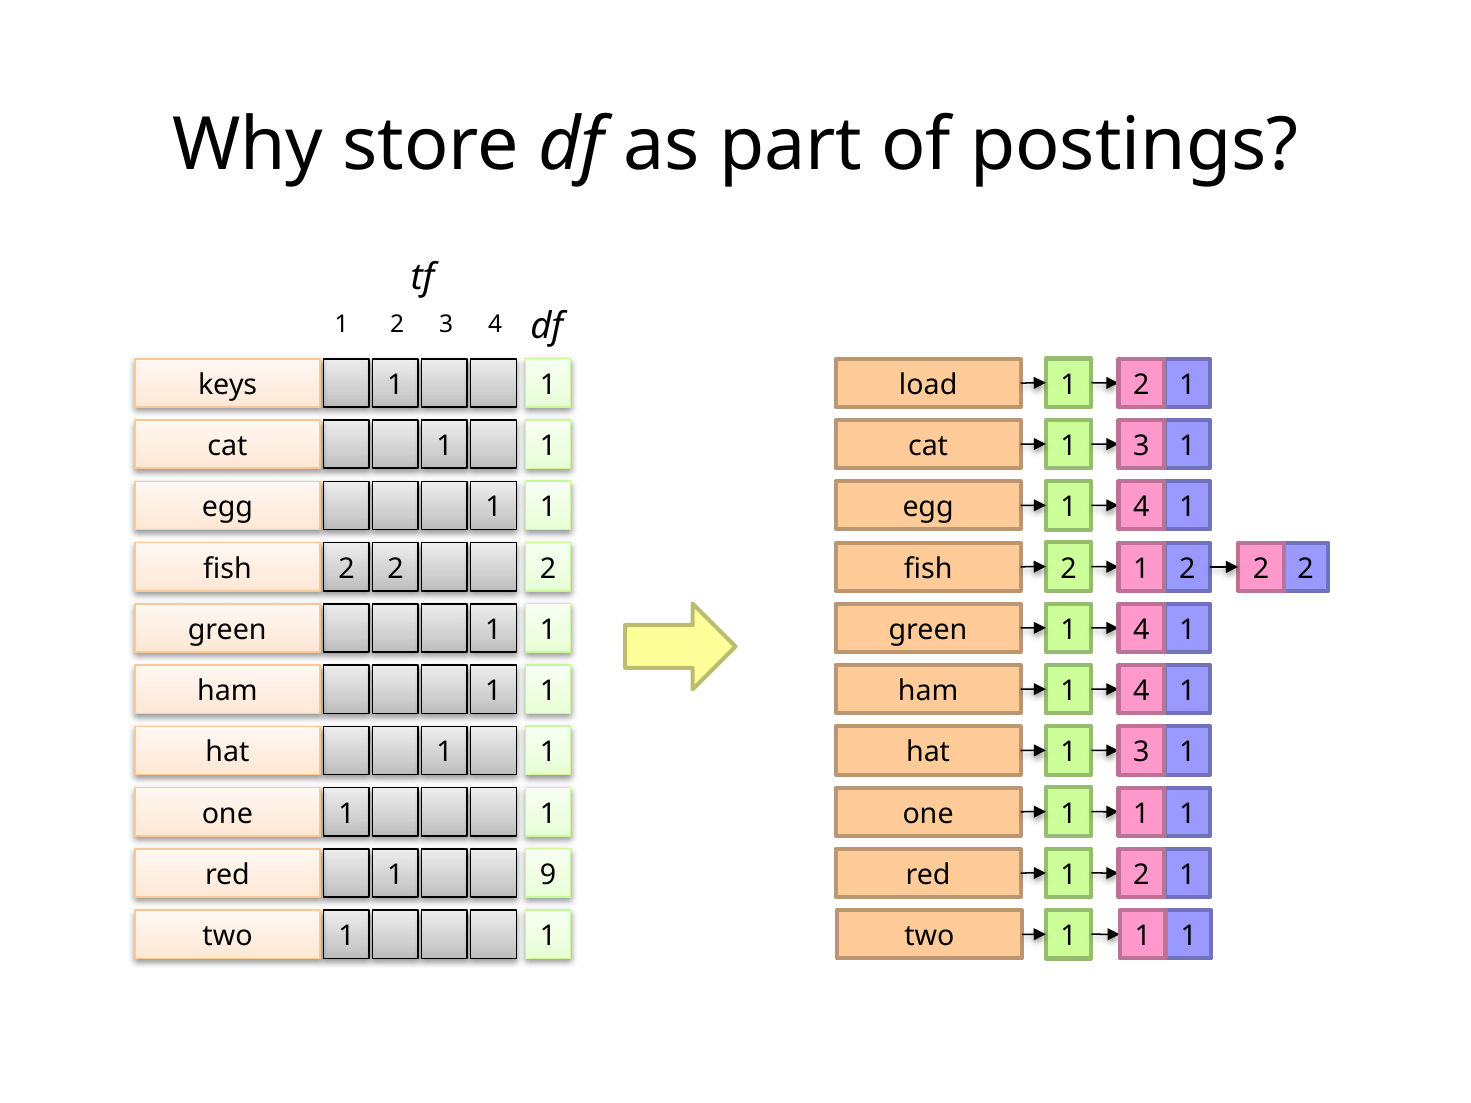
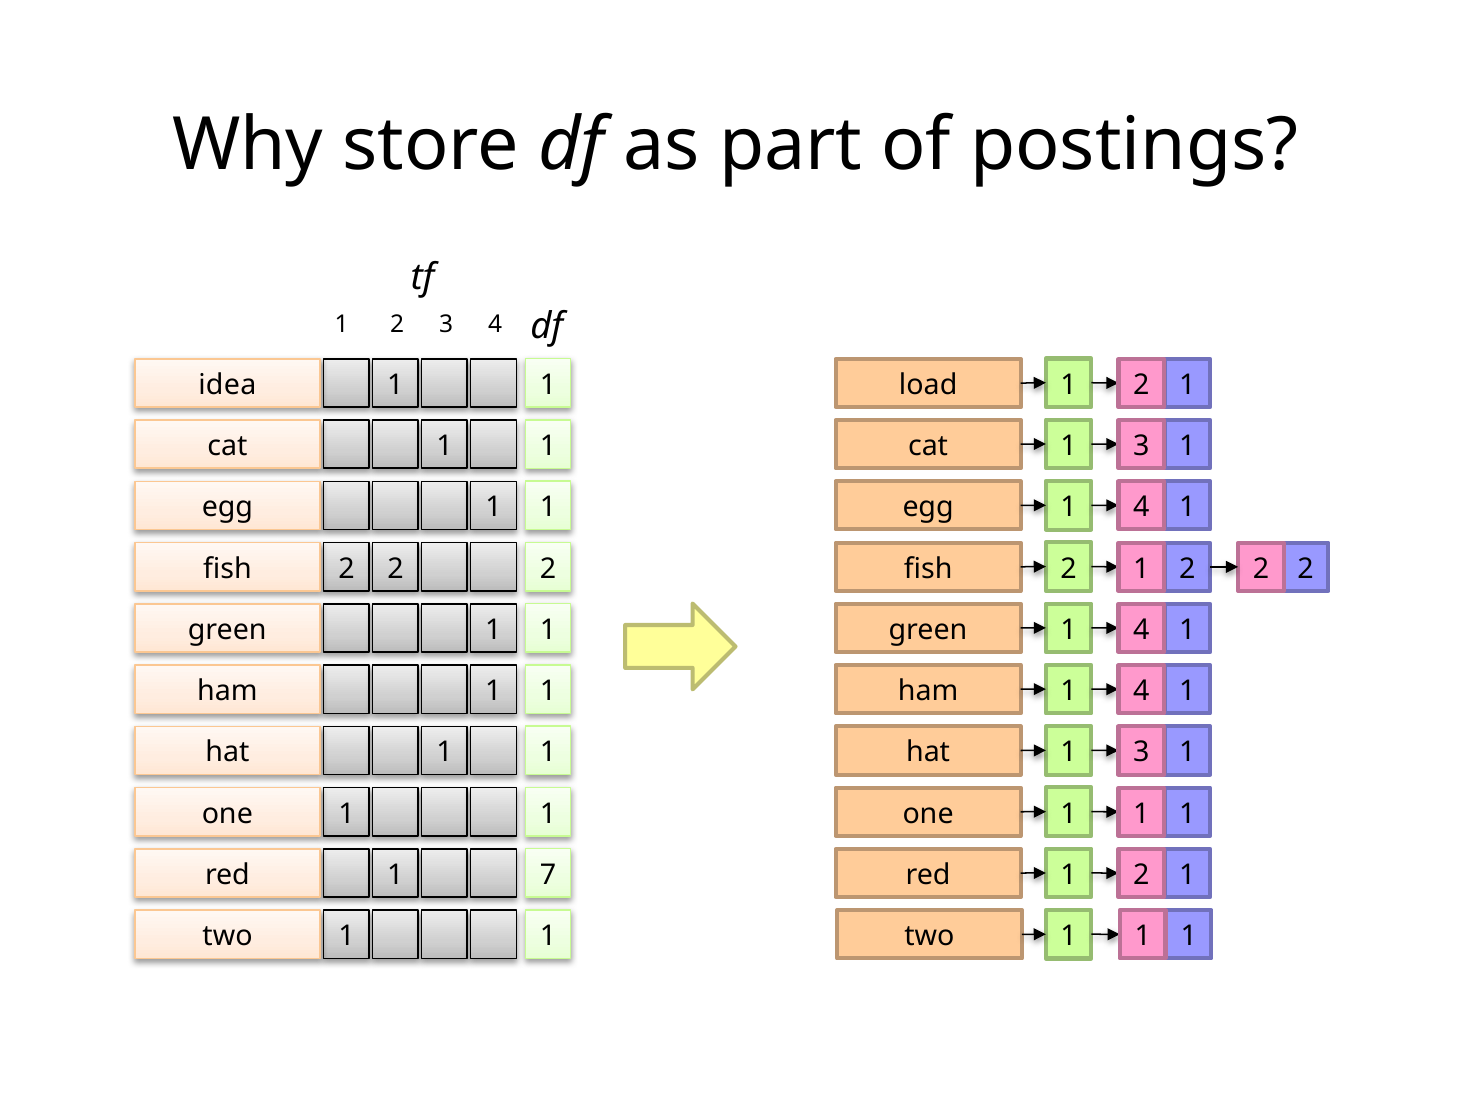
keys: keys -> idea
9: 9 -> 7
